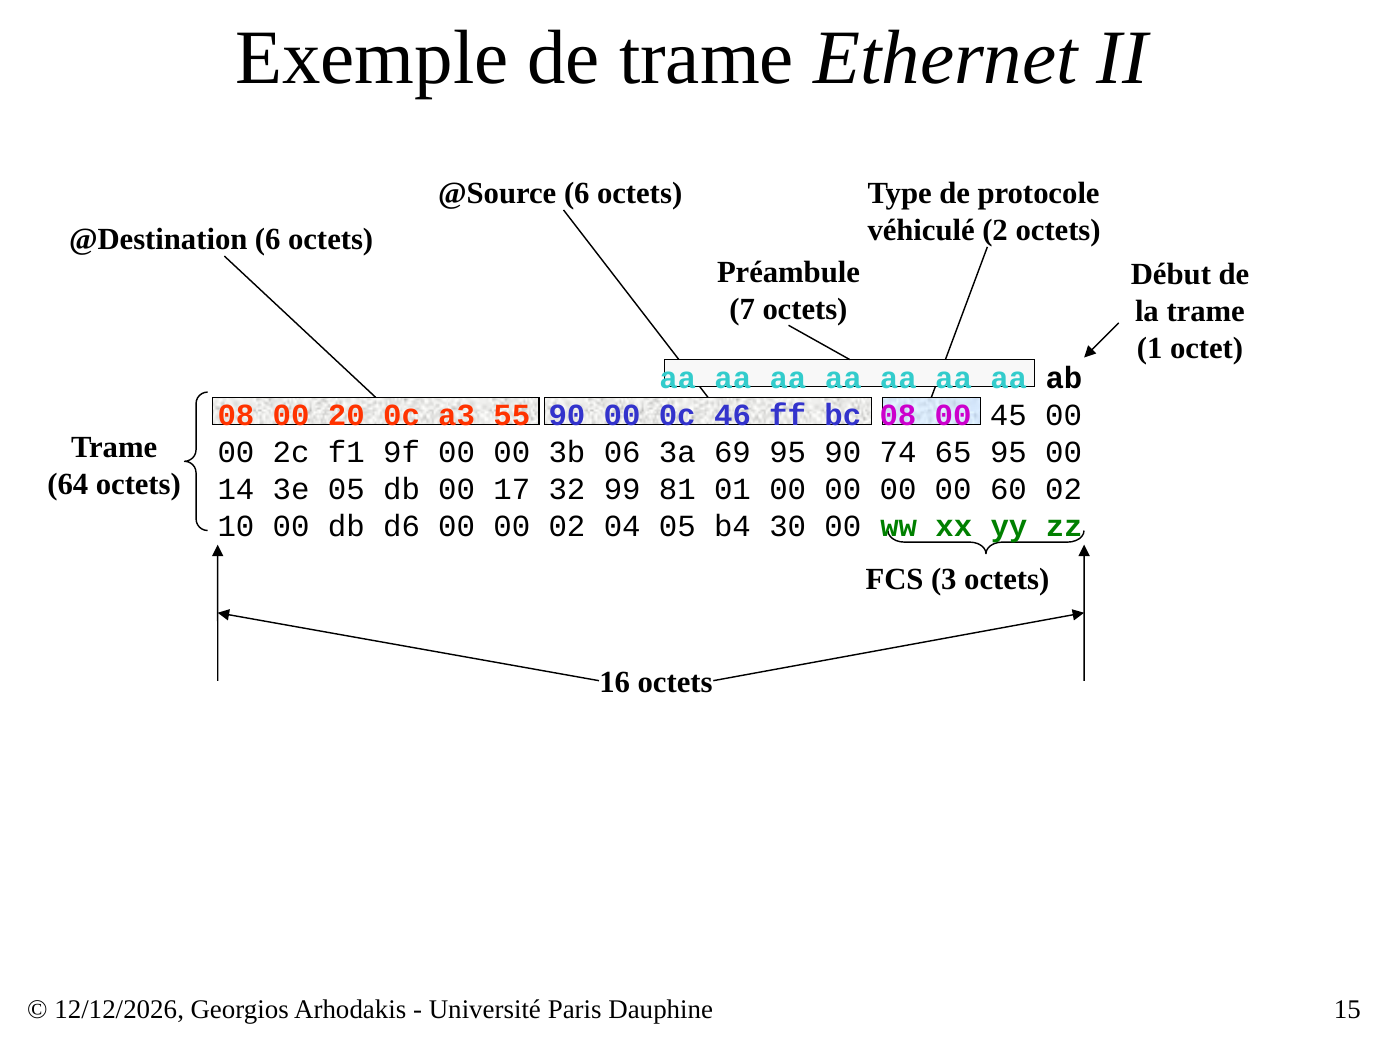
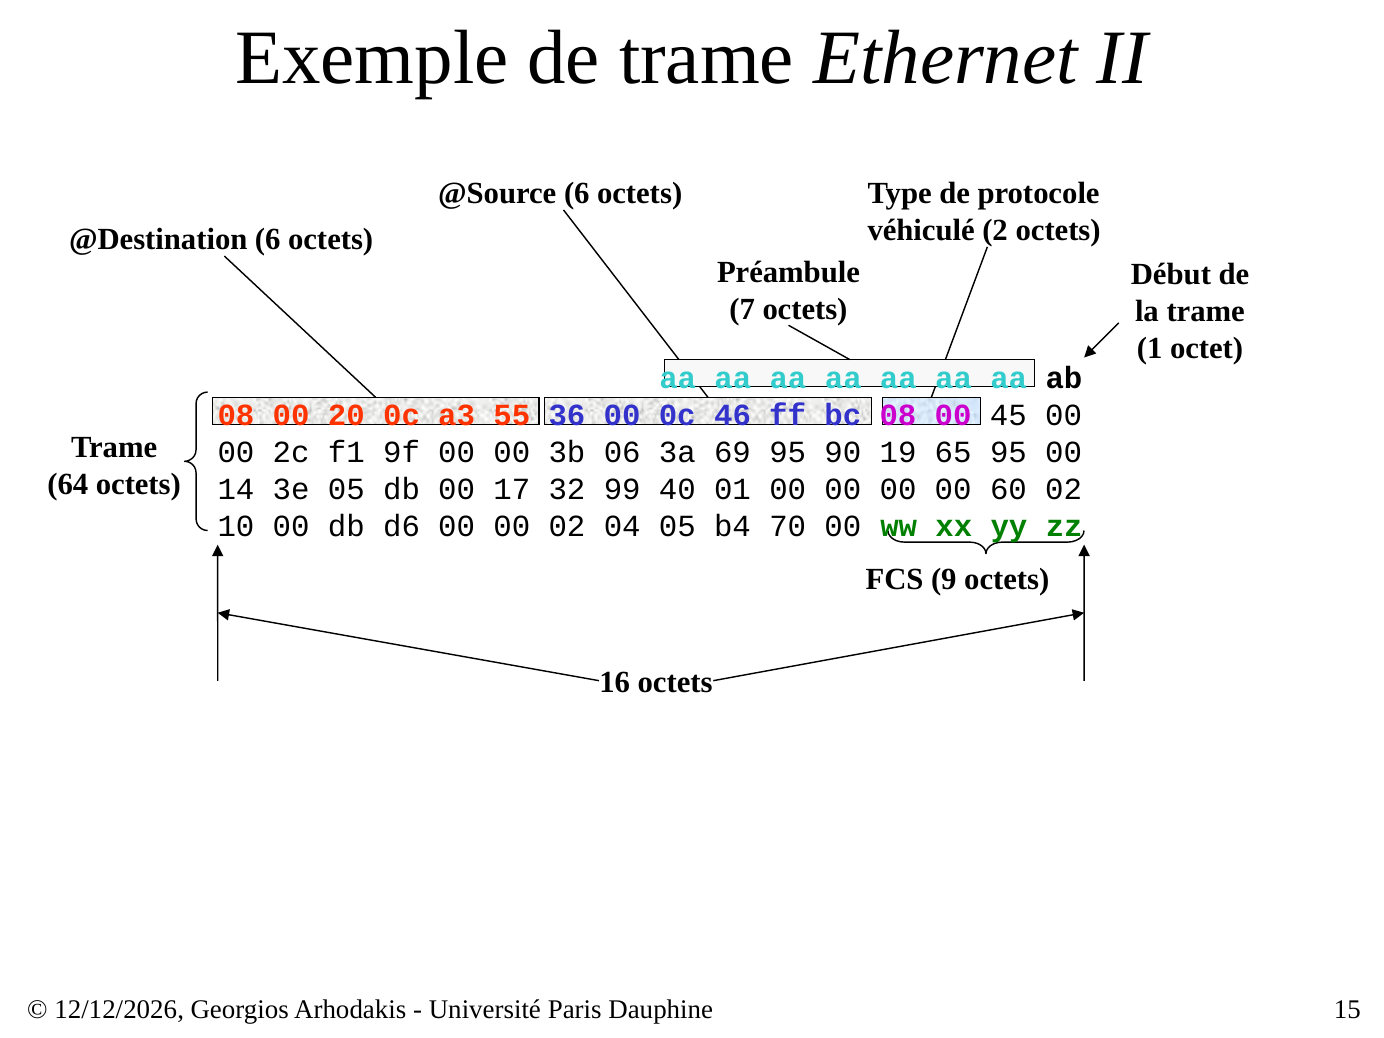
55 90: 90 -> 36
74: 74 -> 19
81: 81 -> 40
30: 30 -> 70
3: 3 -> 9
